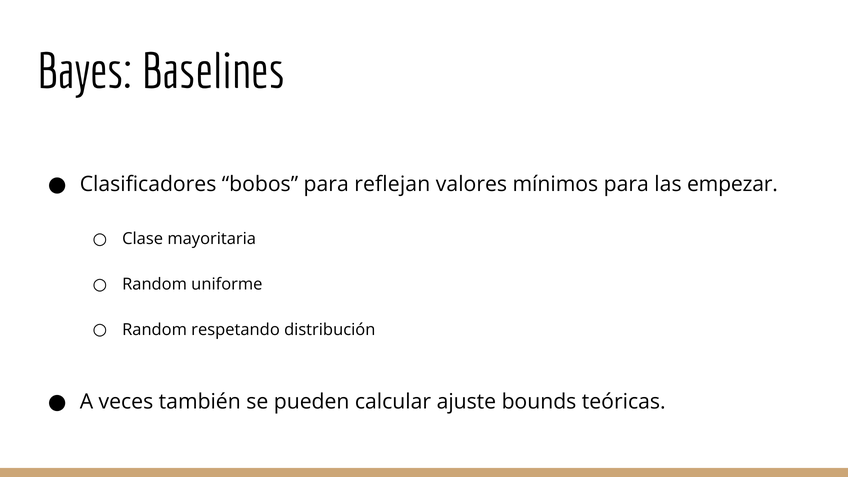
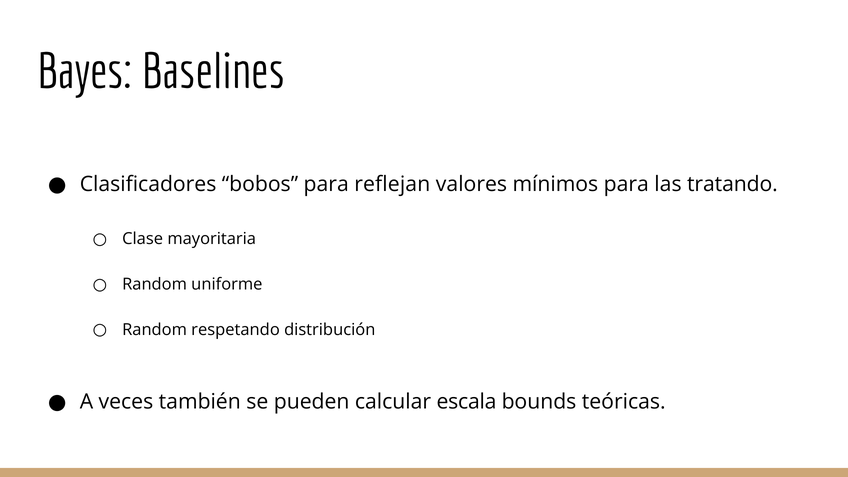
empezar: empezar -> tratando
ajuste: ajuste -> escala
